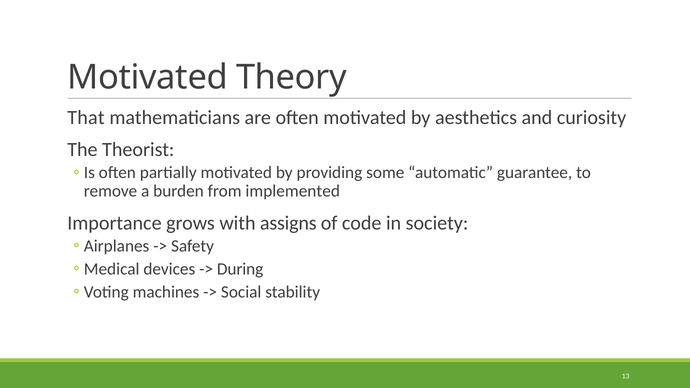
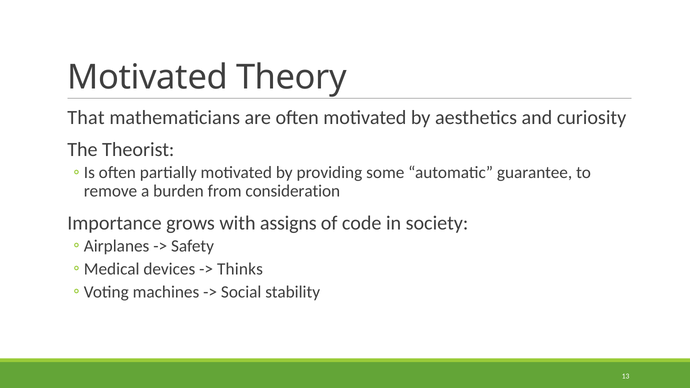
implemented: implemented -> consideration
During: During -> Thinks
